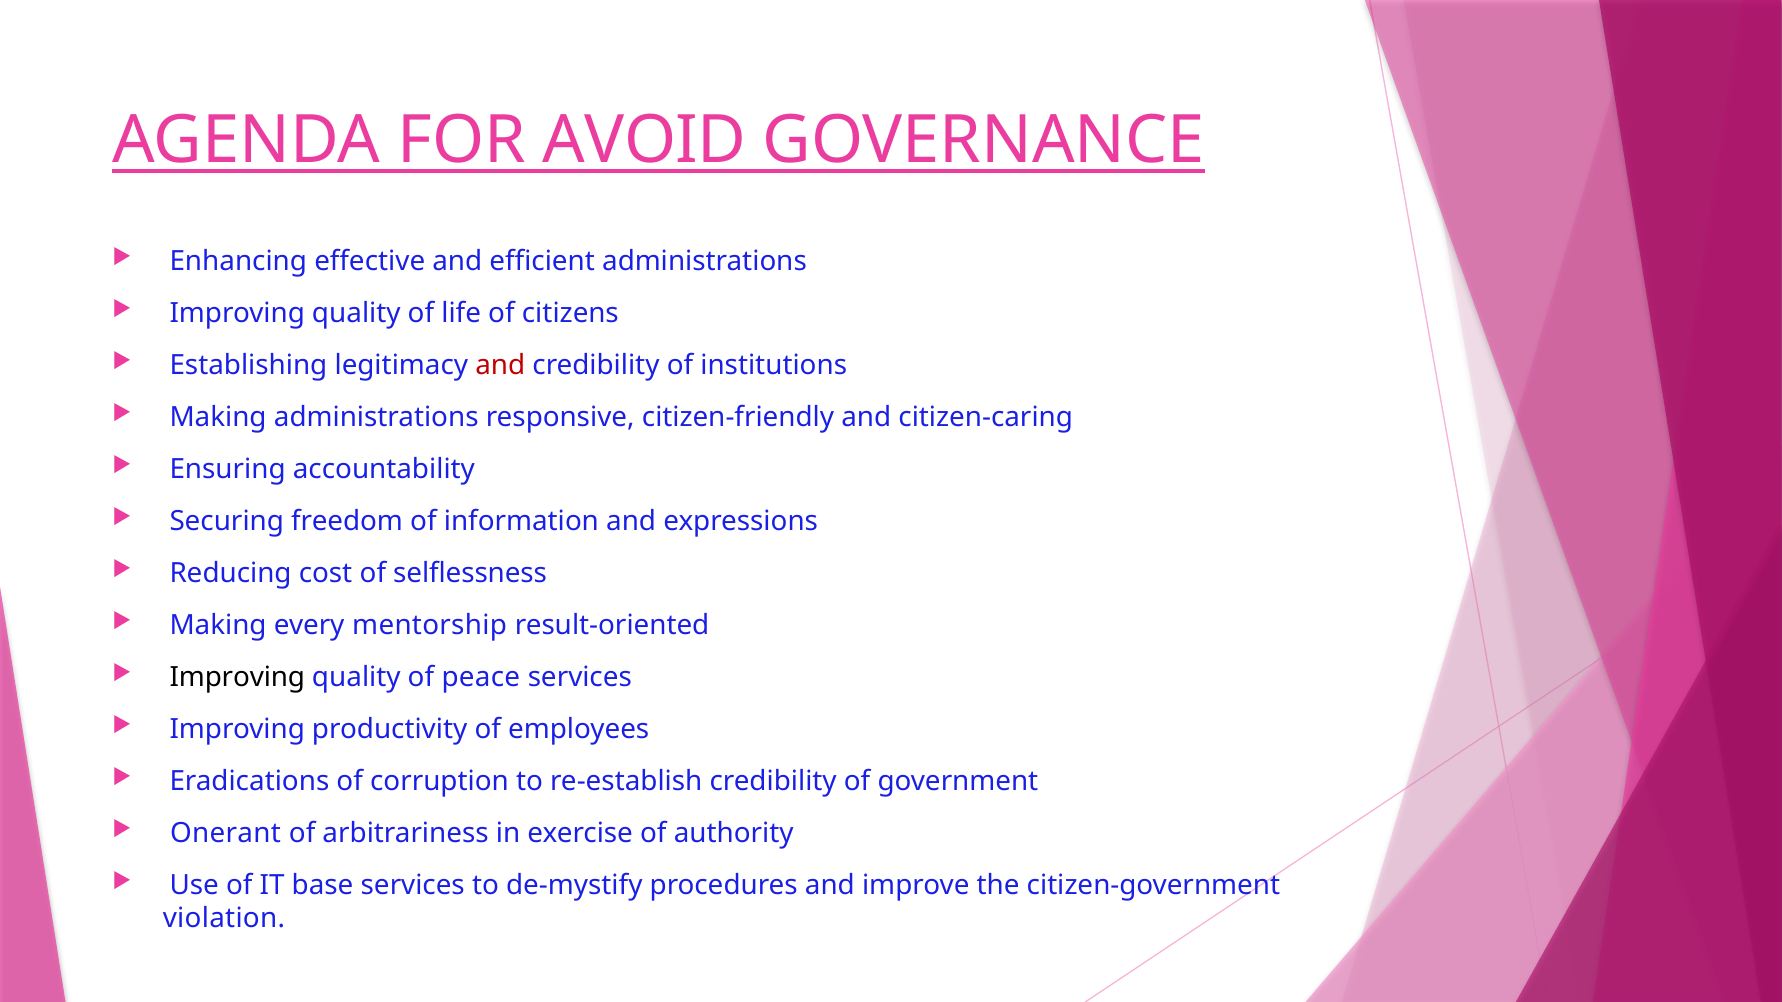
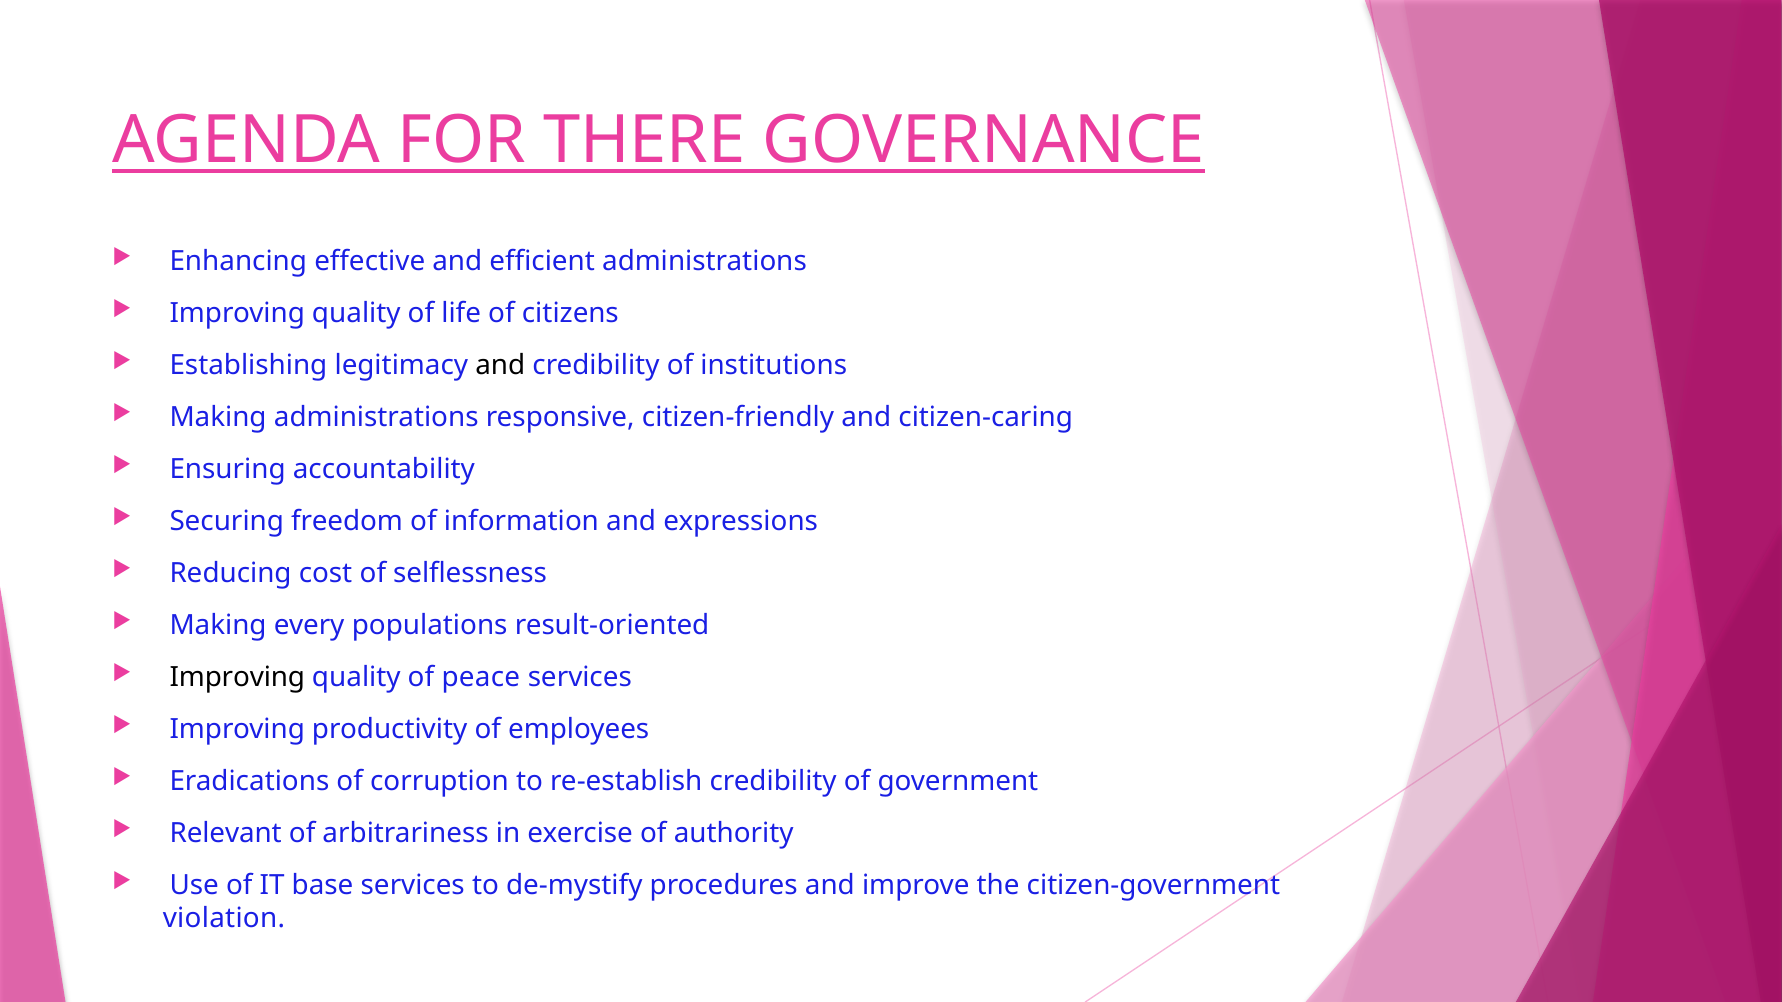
AVOID: AVOID -> THERE
and at (500, 365) colour: red -> black
mentorship: mentorship -> populations
Onerant: Onerant -> Relevant
